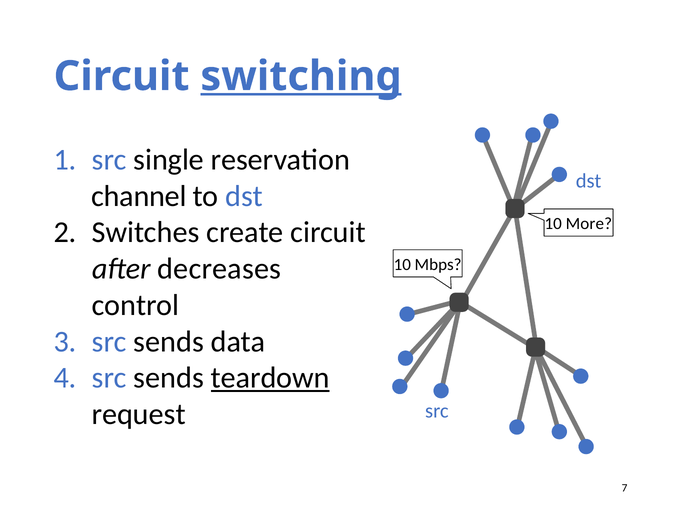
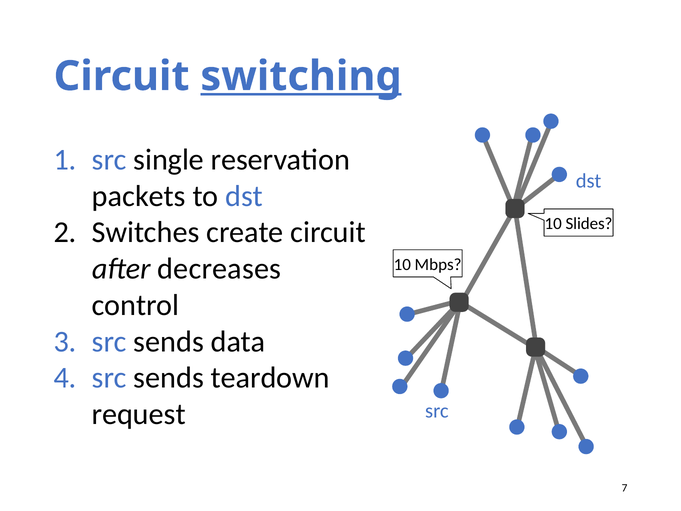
channel: channel -> packets
More: More -> Slides
teardown underline: present -> none
